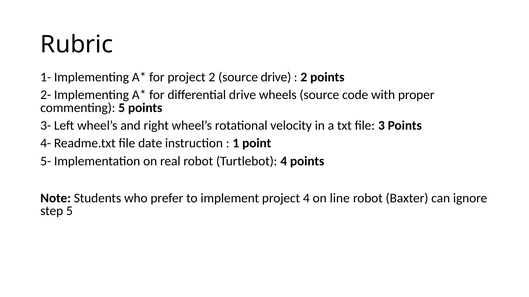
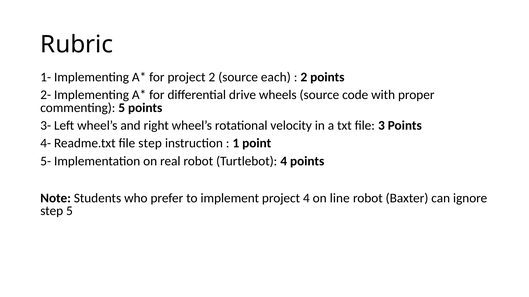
source drive: drive -> each
file date: date -> step
